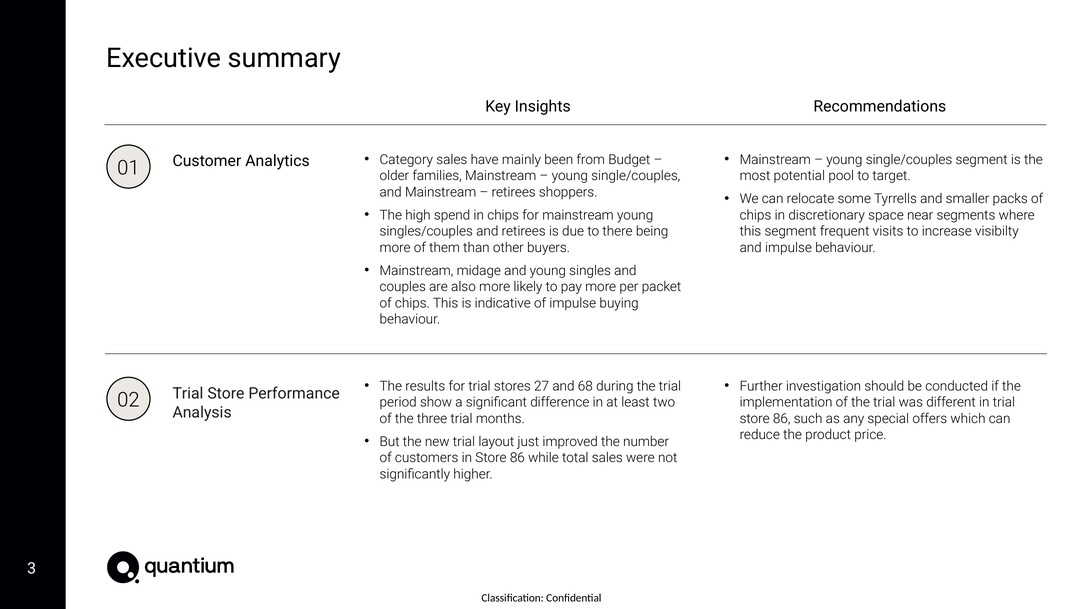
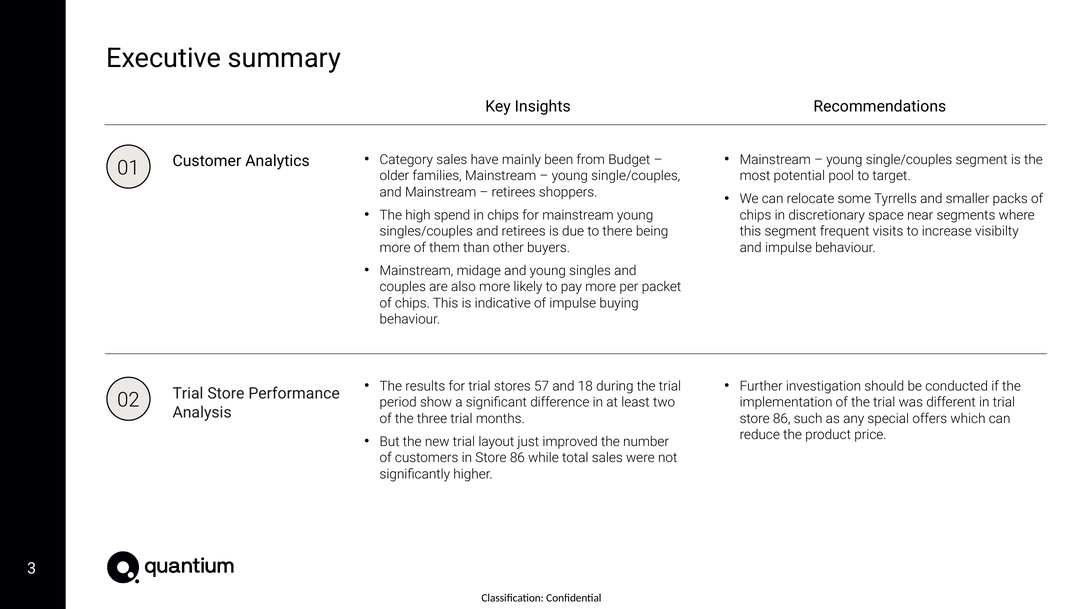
27: 27 -> 57
68: 68 -> 18
